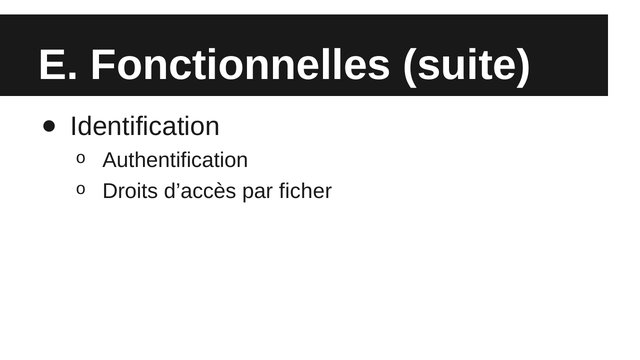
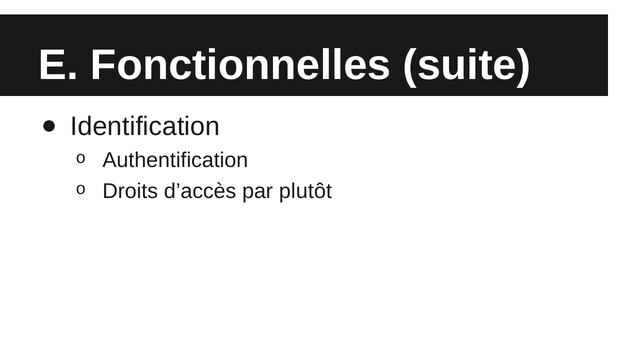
ficher: ficher -> plutôt
